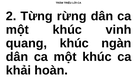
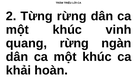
quang khúc: khúc -> rừng
